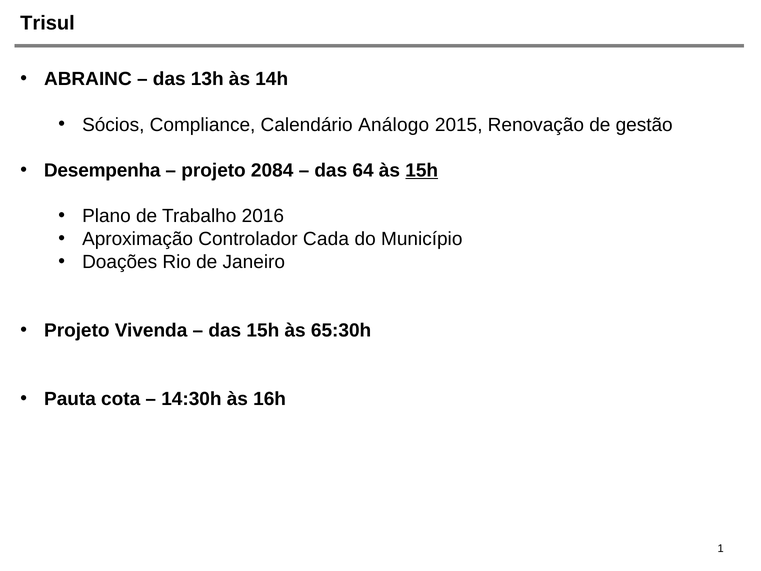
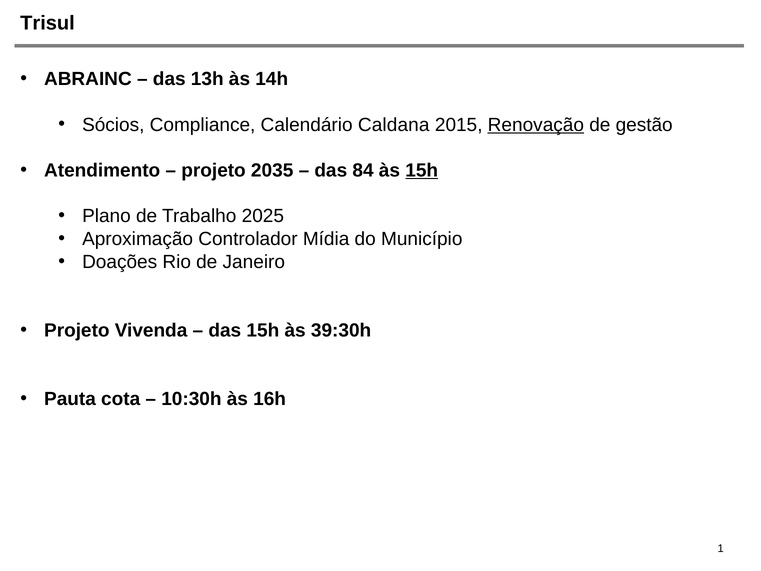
Análogo: Análogo -> Caldana
Renovação underline: none -> present
Desempenha: Desempenha -> Atendimento
2084: 2084 -> 2035
64: 64 -> 84
2016: 2016 -> 2025
Cada: Cada -> Mídia
65:30h: 65:30h -> 39:30h
14:30h: 14:30h -> 10:30h
